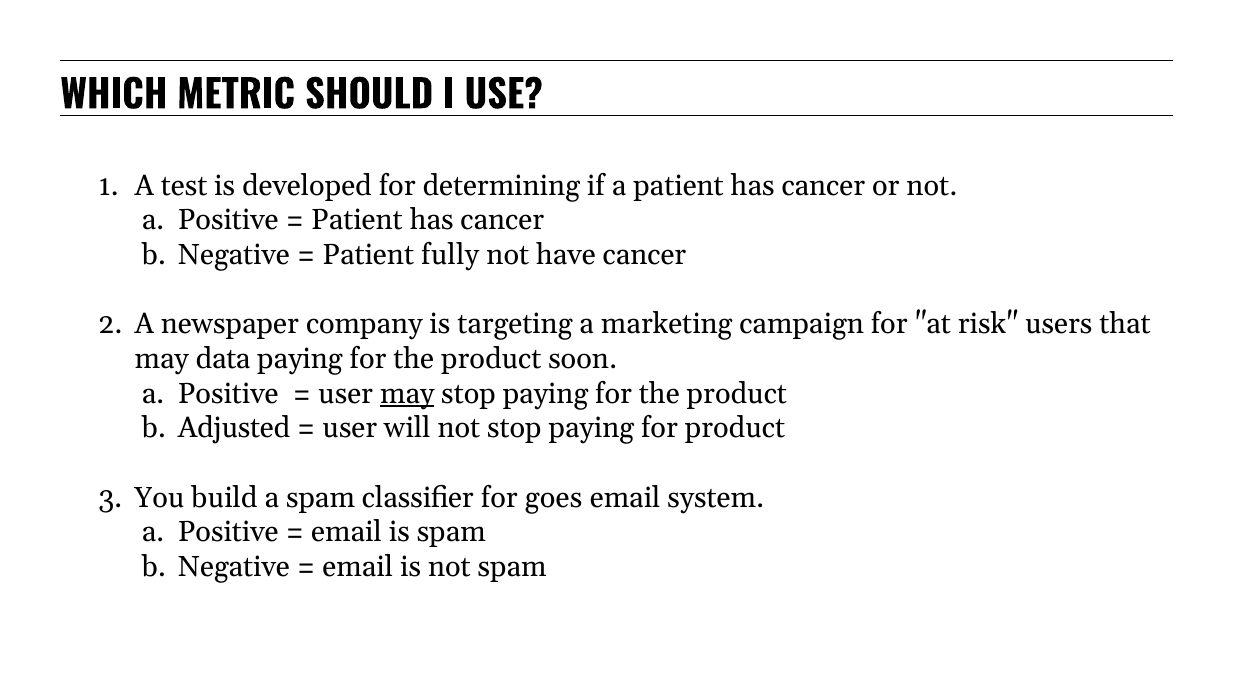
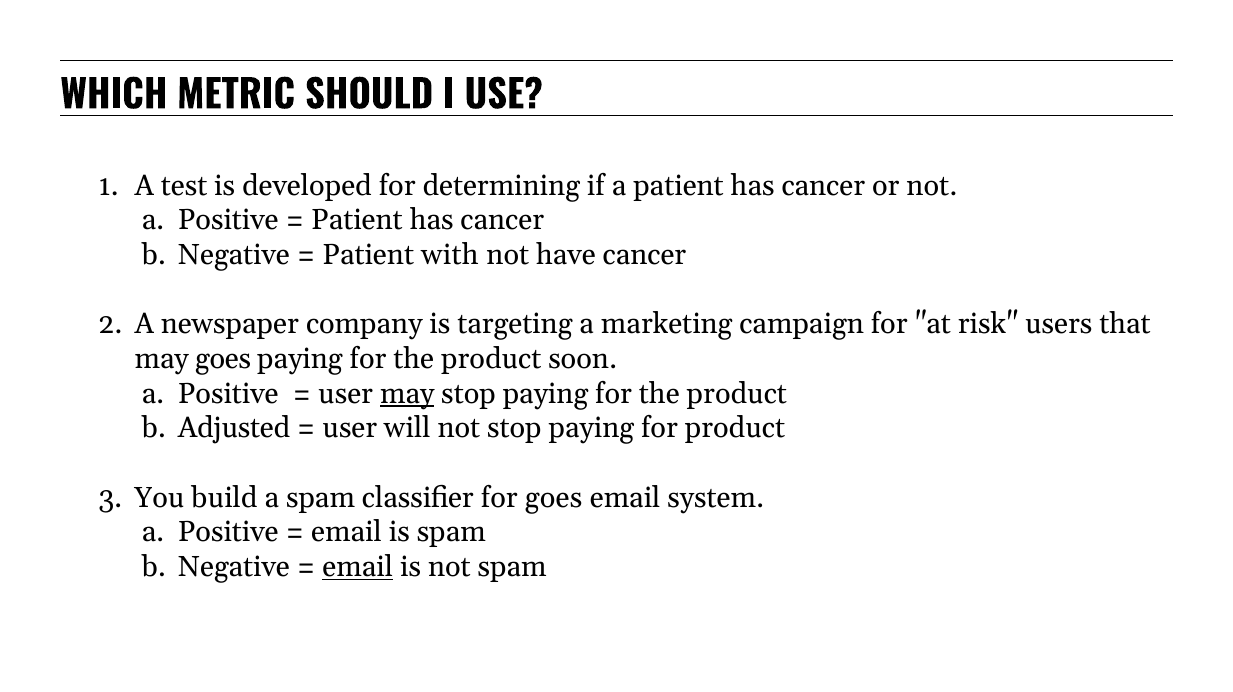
fully: fully -> with
may data: data -> goes
email at (358, 567) underline: none -> present
